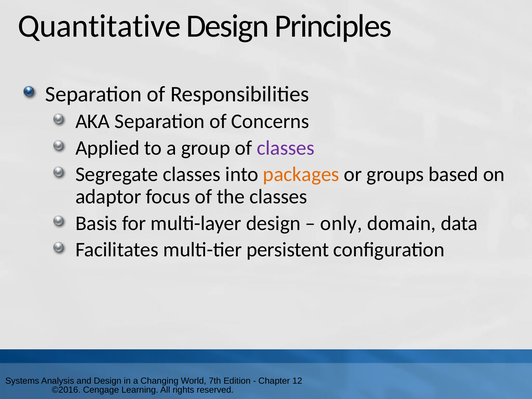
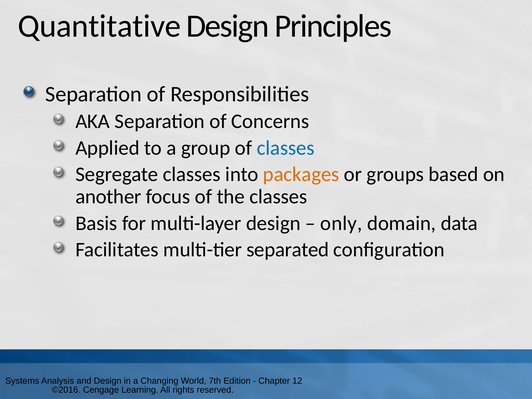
classes at (286, 148) colour: purple -> blue
adaptor: adaptor -> another
persistent: persistent -> separated
